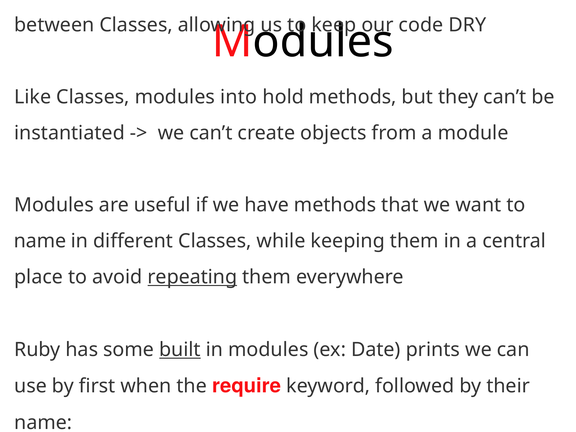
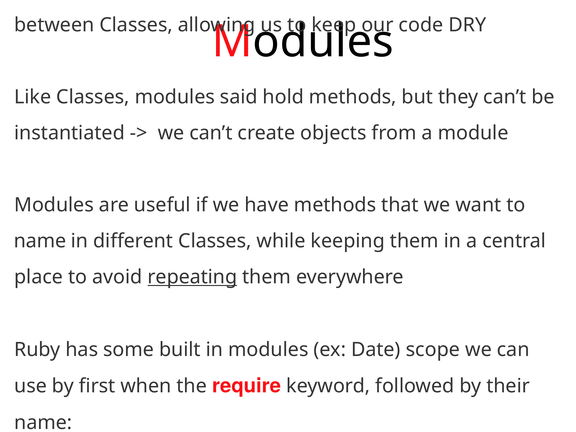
into: into -> said
built underline: present -> none
prints: prints -> scope
